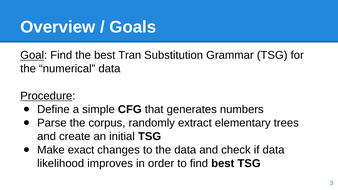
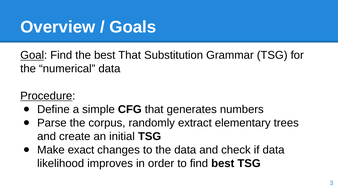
best Tran: Tran -> That
